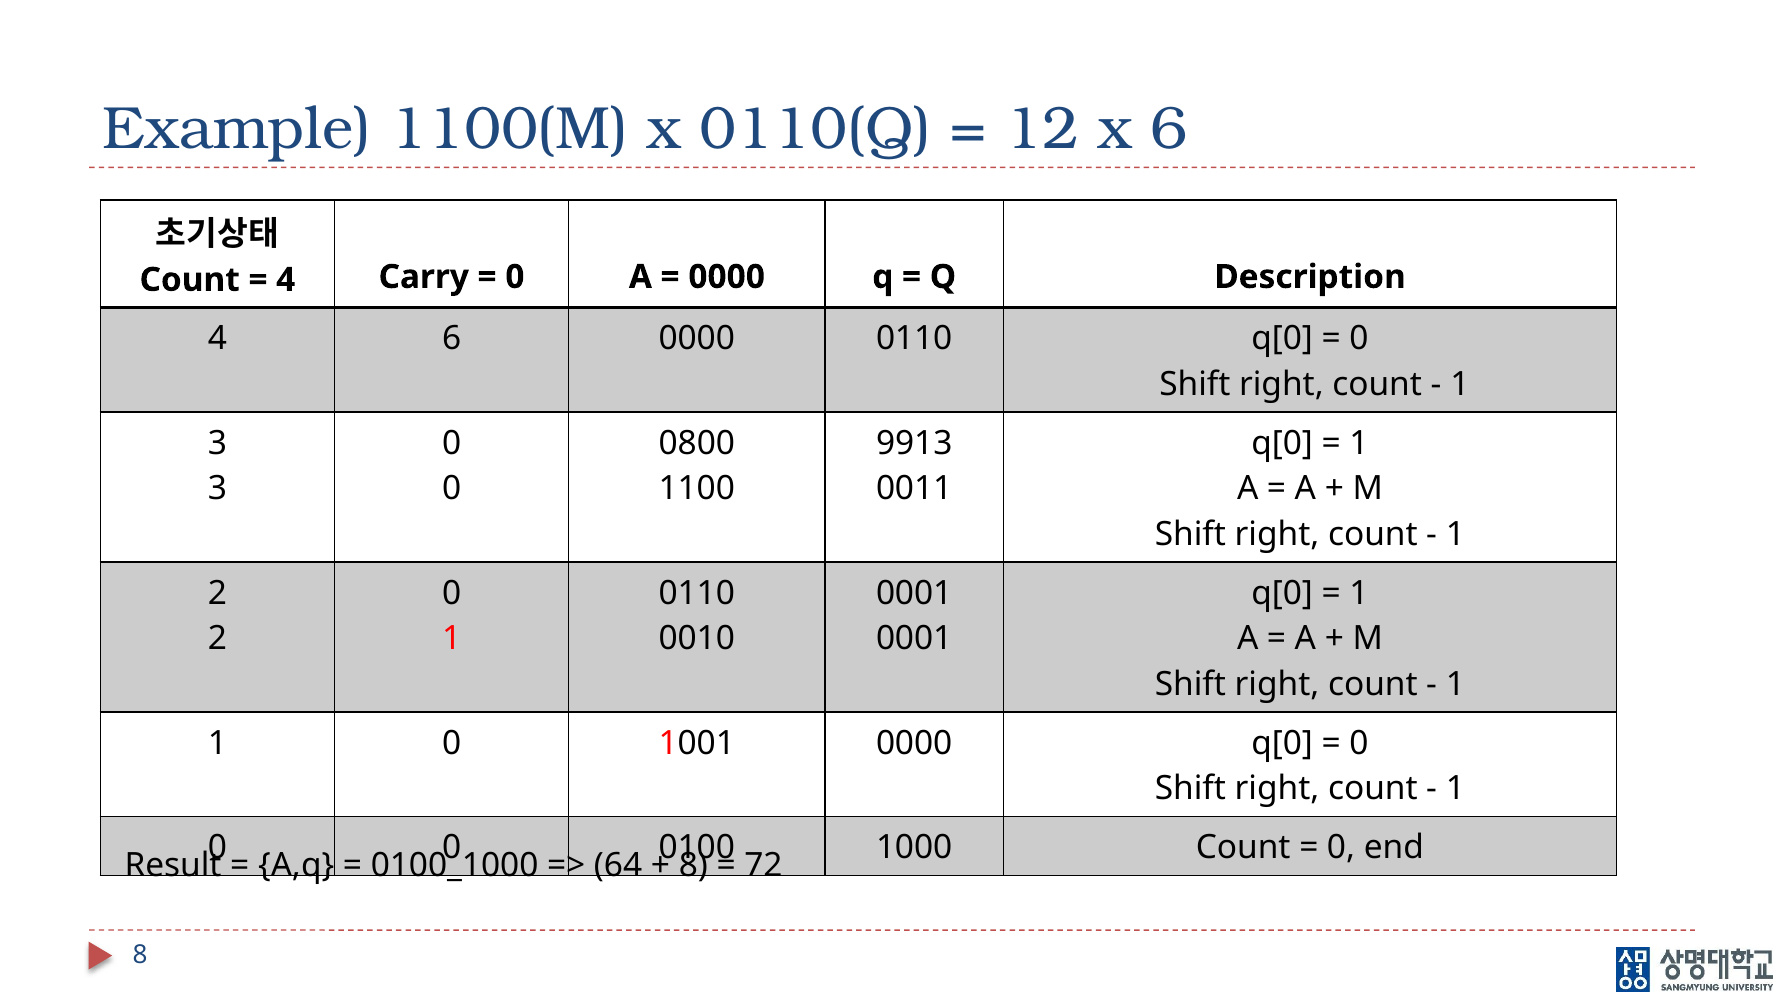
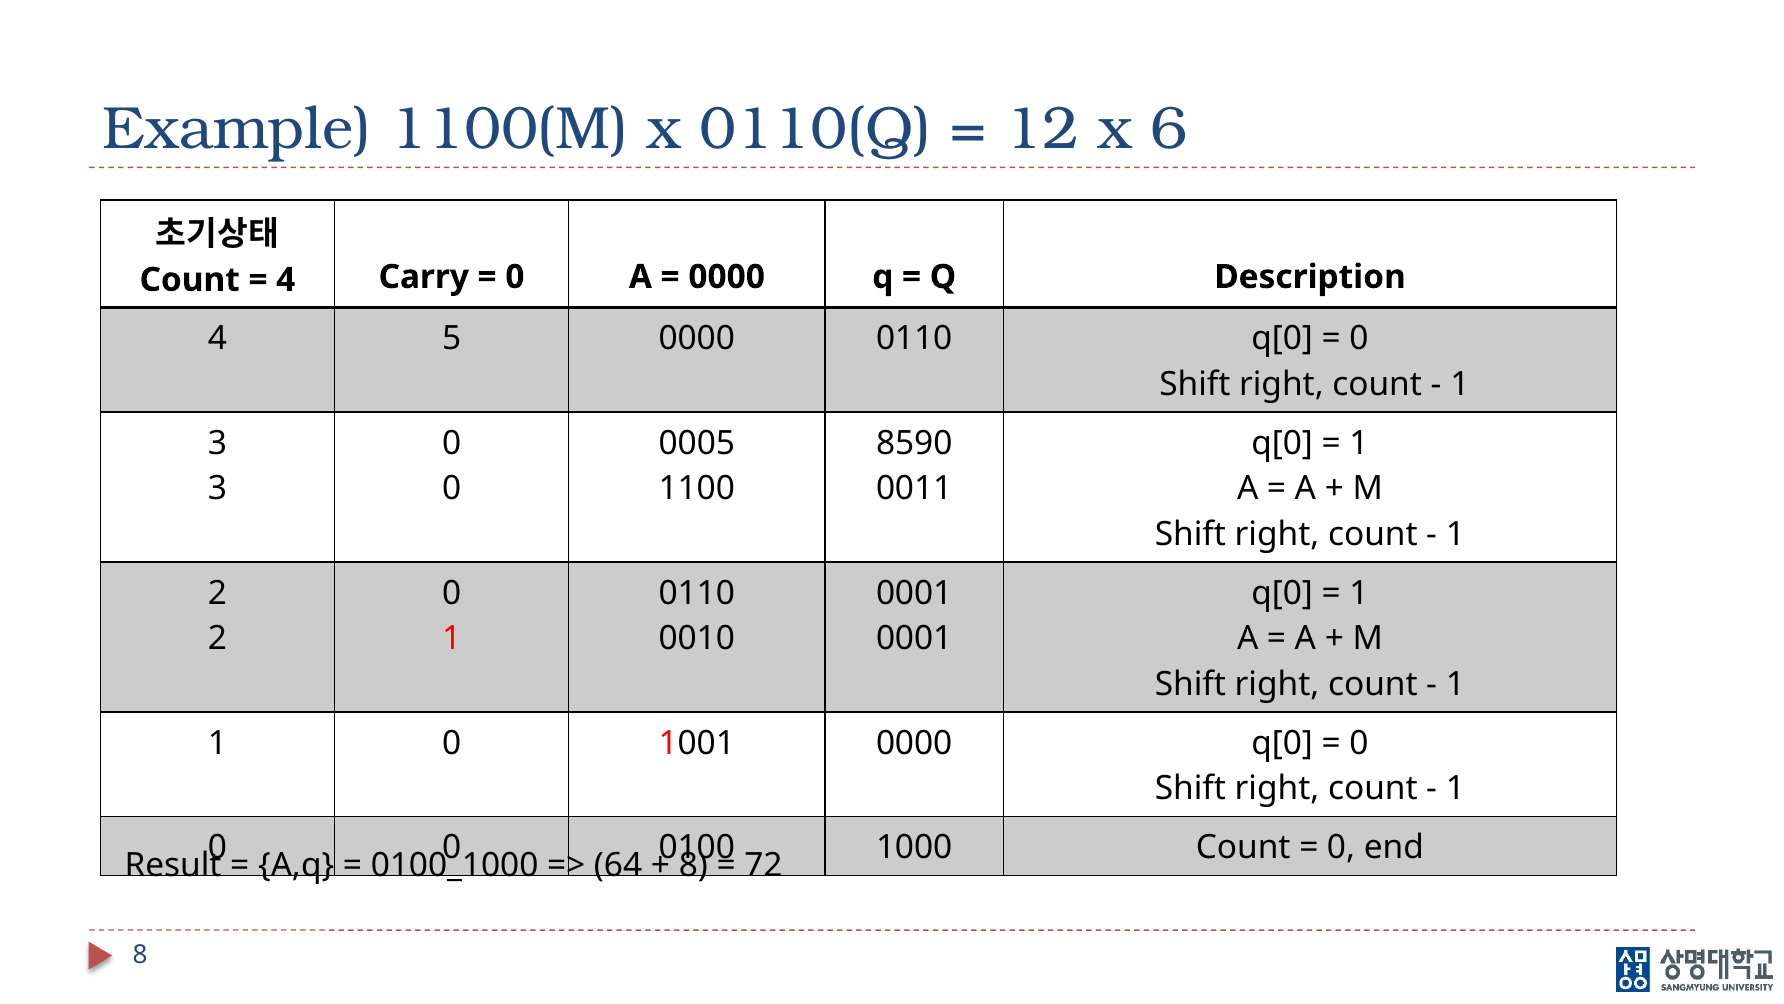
4 6: 6 -> 5
0800: 0800 -> 0005
9913: 9913 -> 8590
